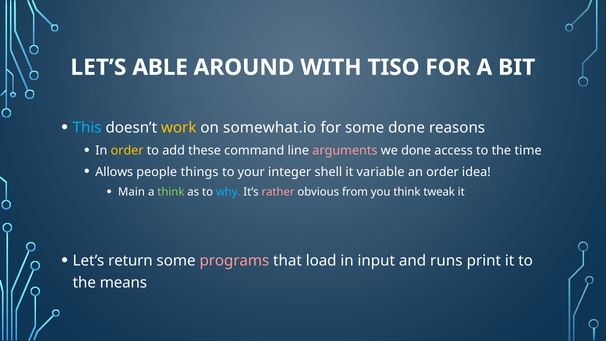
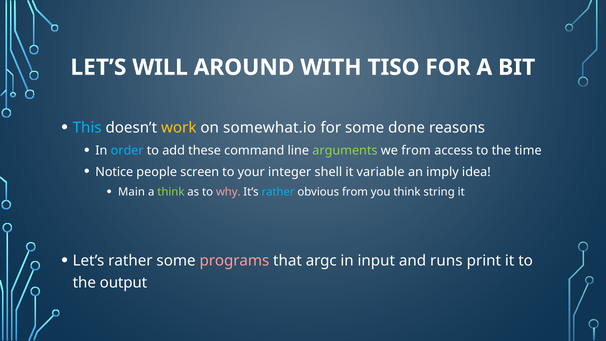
ABLE: ABLE -> WILL
order at (127, 151) colour: yellow -> light blue
arguments colour: pink -> light green
we done: done -> from
Allows: Allows -> Notice
things: things -> screen
an order: order -> imply
why colour: light blue -> pink
rather at (278, 192) colour: pink -> light blue
tweak: tweak -> string
Let’s return: return -> rather
load: load -> argc
means: means -> output
